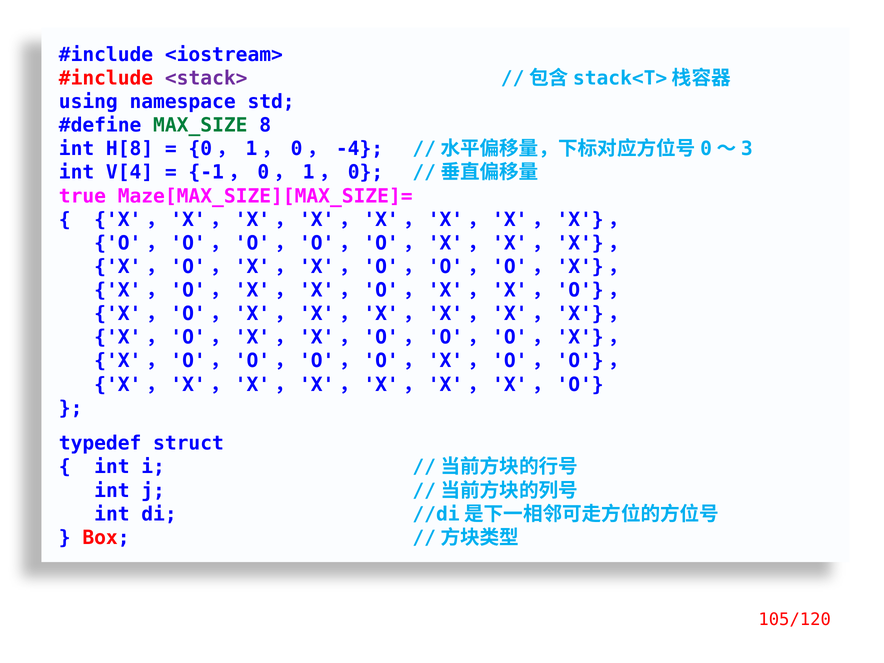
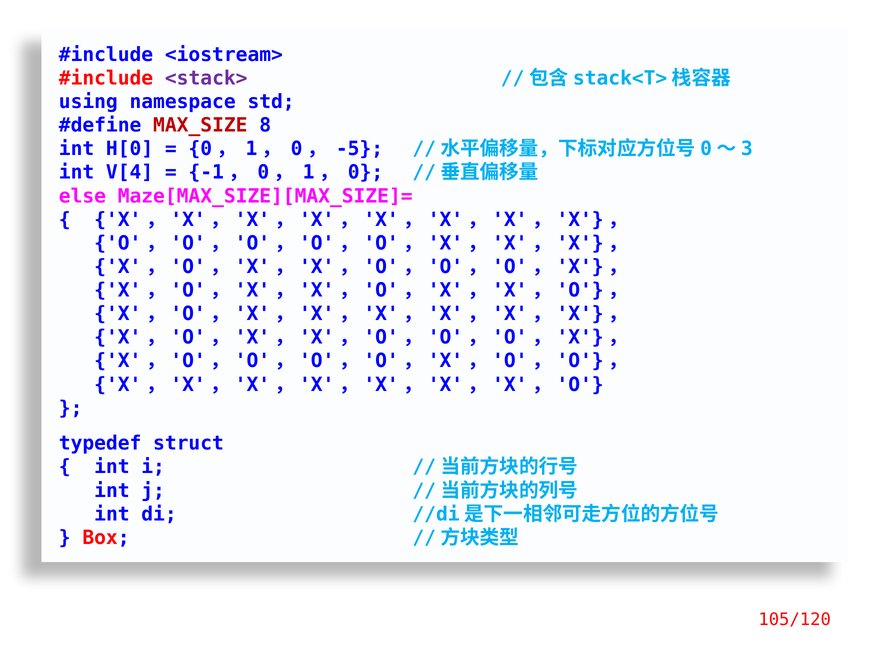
MAX_SIZE colour: green -> red
H[8: H[8 -> H[0
-4: -4 -> -5
true: true -> else
